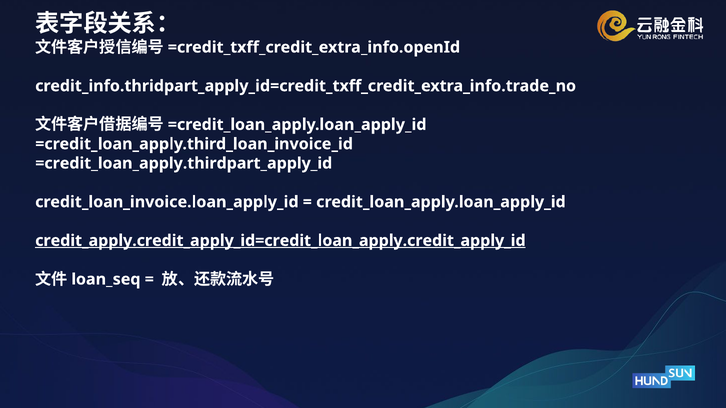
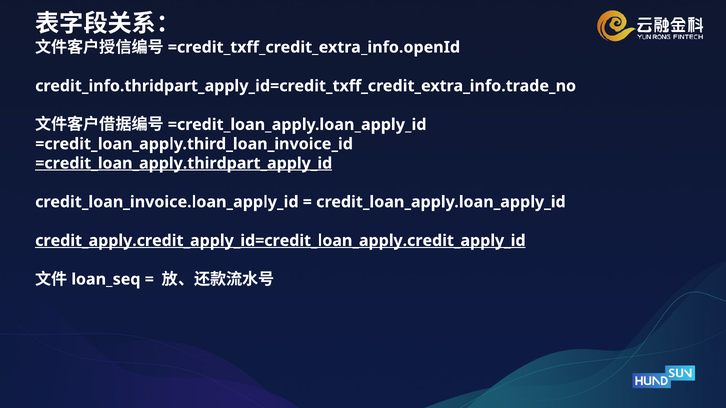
=credit_loan_apply.thirdpart_apply_id underline: none -> present
